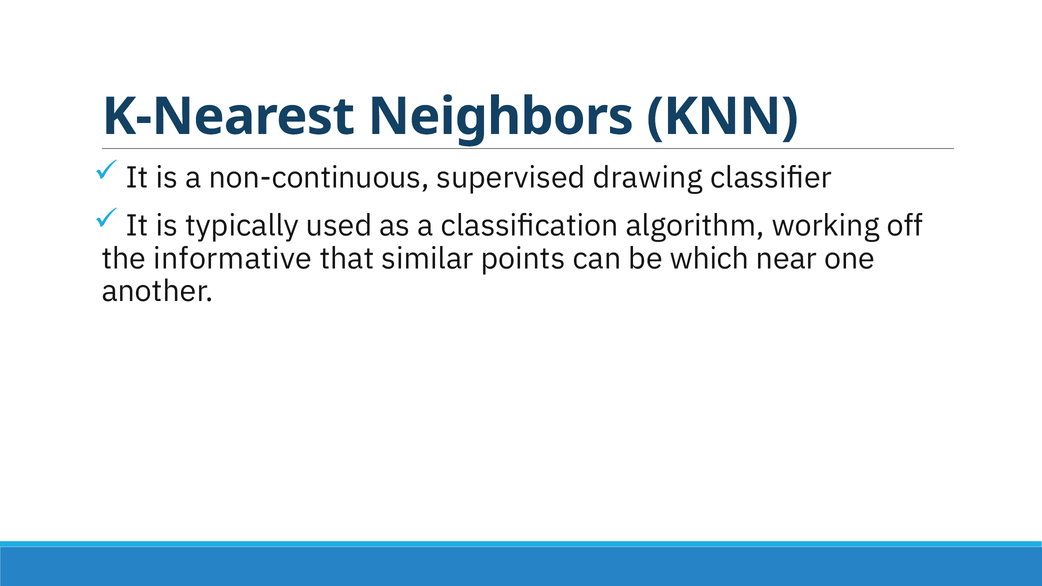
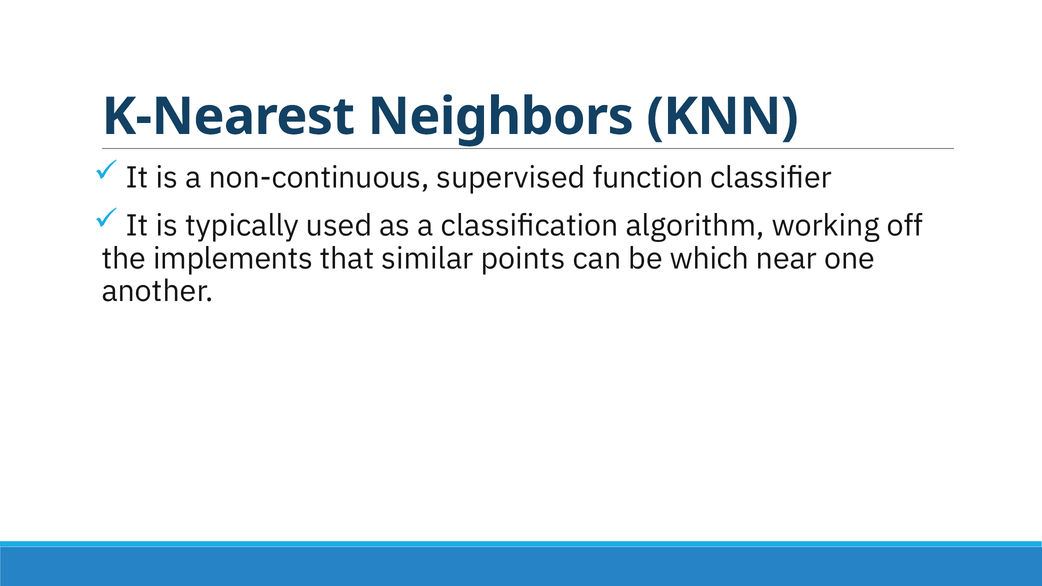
drawing: drawing -> function
informative: informative -> implements
